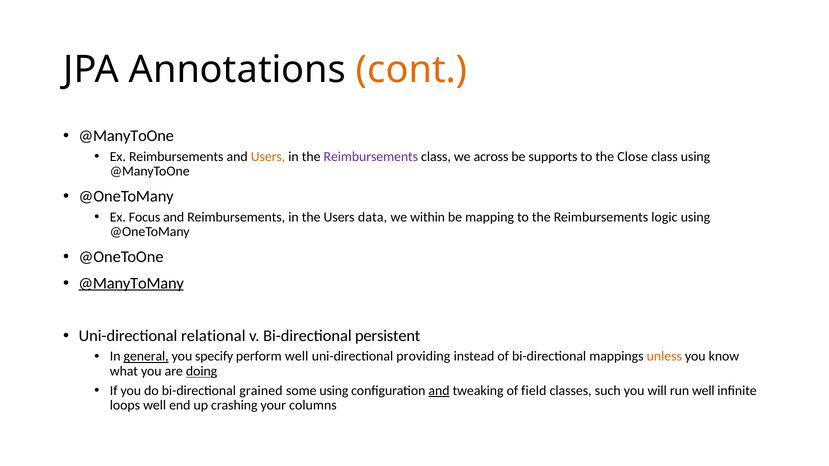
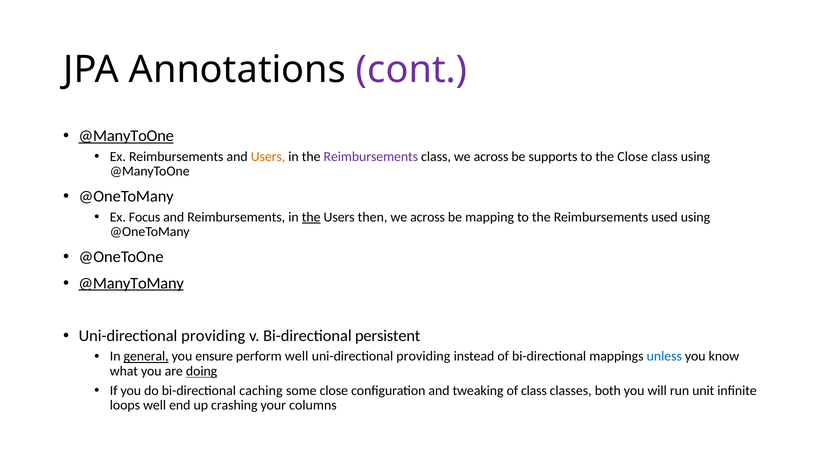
cont colour: orange -> purple
@ManyToOne at (126, 136) underline: none -> present
the at (311, 217) underline: none -> present
data: data -> then
within at (428, 217): within -> across
logic: logic -> used
relational at (213, 336): relational -> providing
specify: specify -> ensure
unless colour: orange -> blue
grained: grained -> caching
some using: using -> close
and at (439, 391) underline: present -> none
of field: field -> class
such: such -> both
run well: well -> unit
